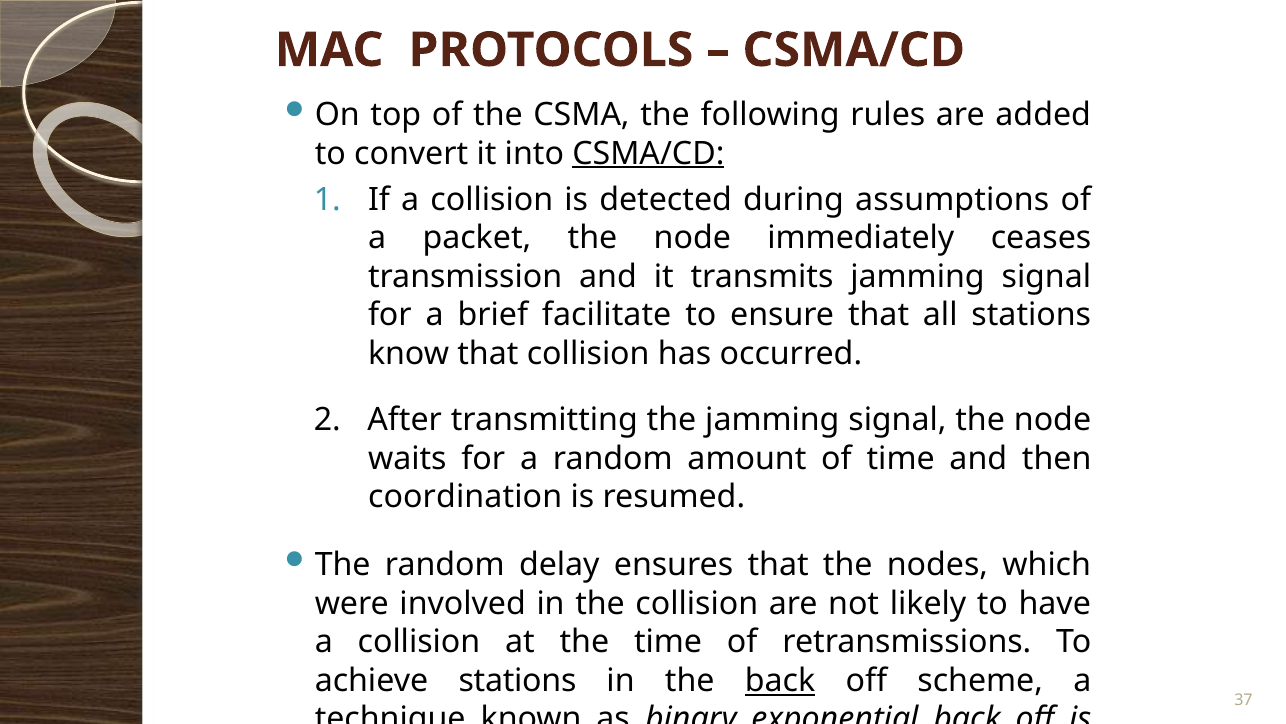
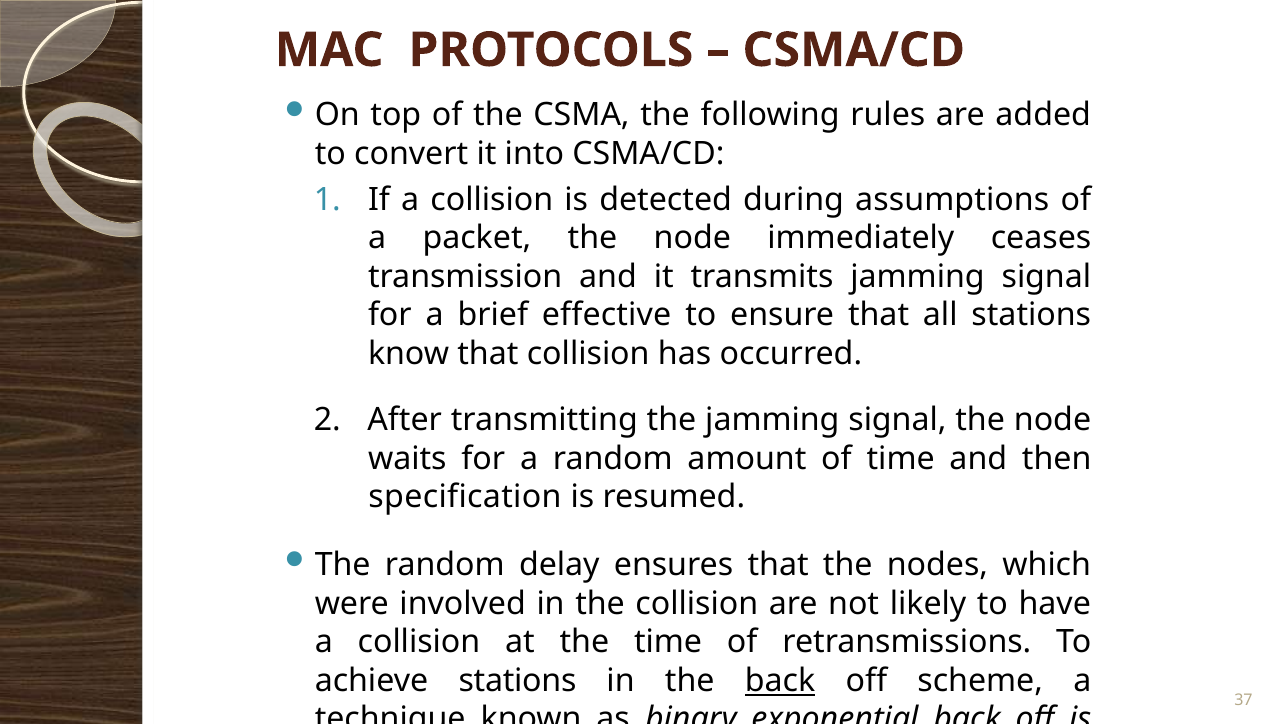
CSMA/CD at (648, 153) underline: present -> none
facilitate: facilitate -> effective
coordination: coordination -> specification
